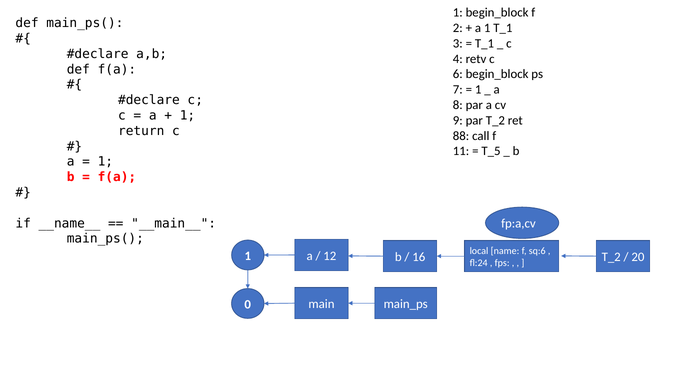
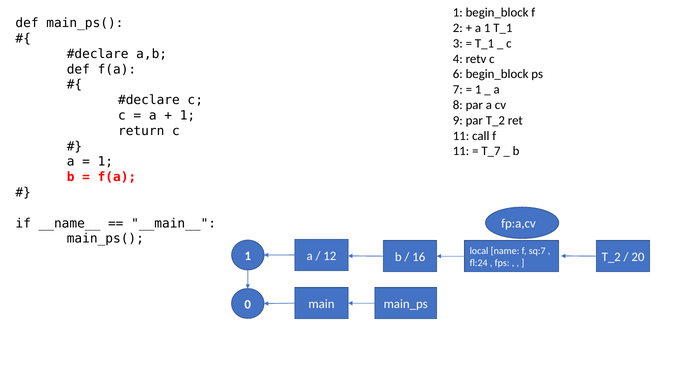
88 at (461, 136): 88 -> 11
T_5: T_5 -> T_7
sq:6: sq:6 -> sq:7
